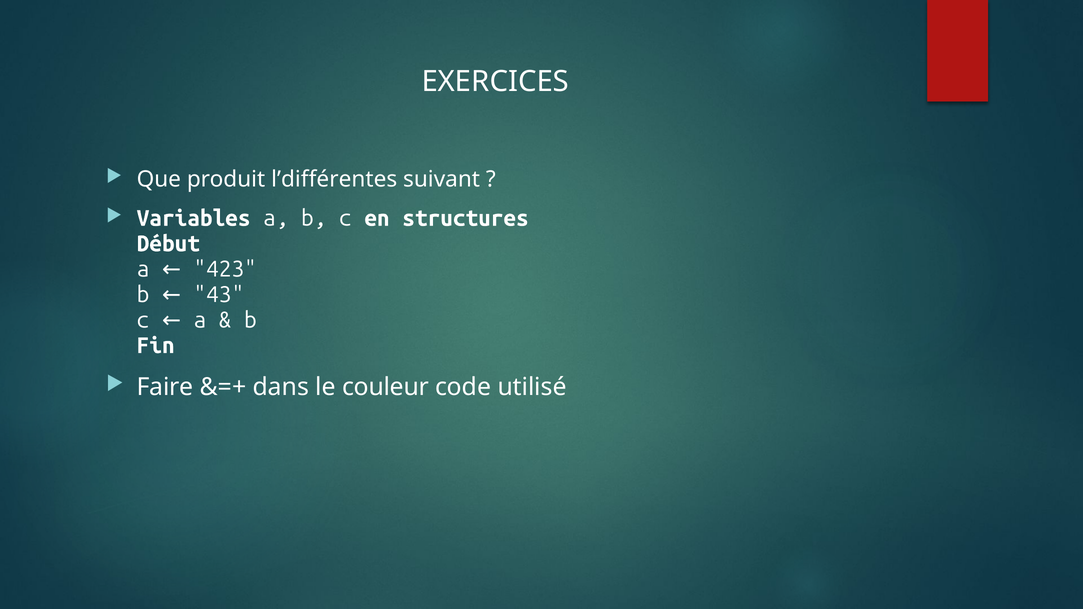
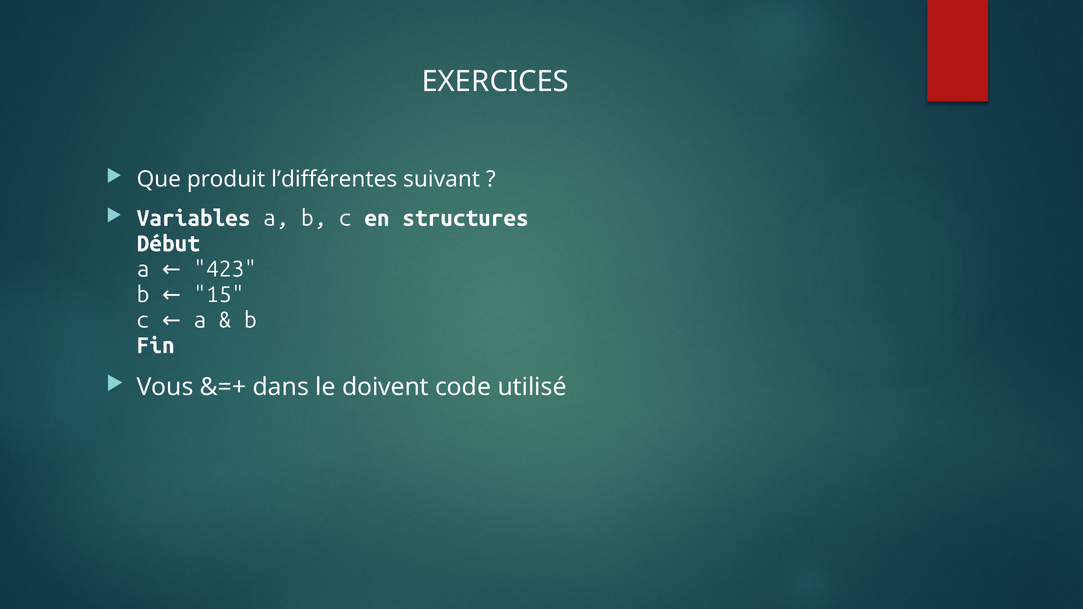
43: 43 -> 15
Faire: Faire -> Vous
couleur: couleur -> doivent
